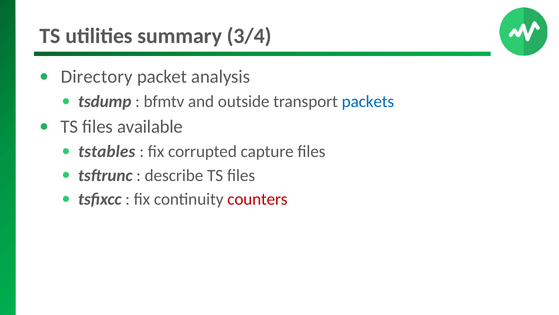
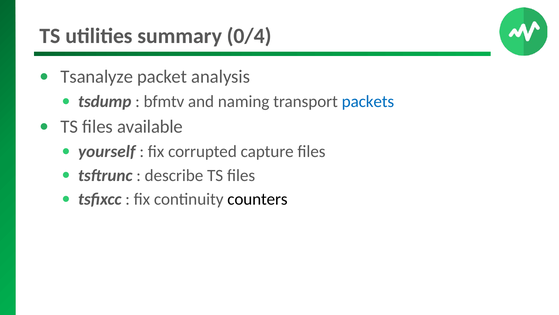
3/4: 3/4 -> 0/4
Directory: Directory -> Tsanalyze
outside: outside -> naming
tstables: tstables -> yourself
counters colour: red -> black
